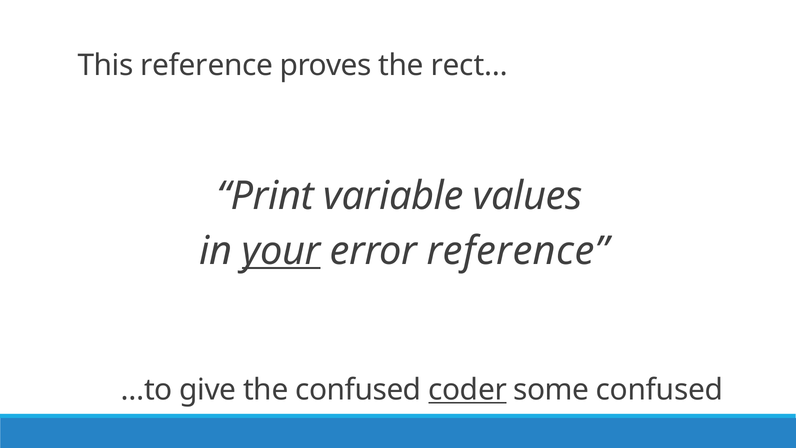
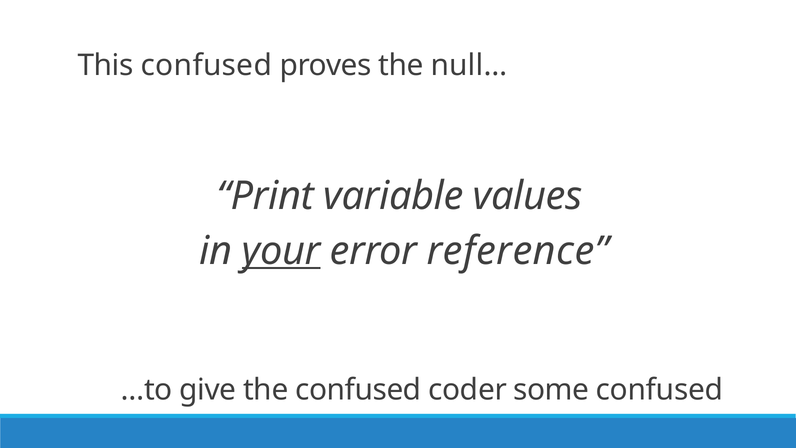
This reference: reference -> confused
rect…: rect… -> null…
coder underline: present -> none
